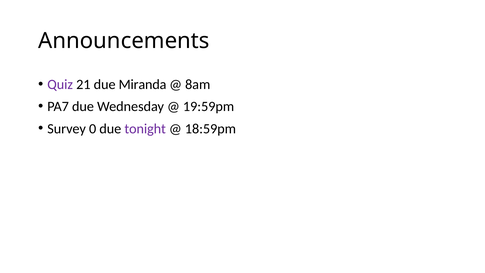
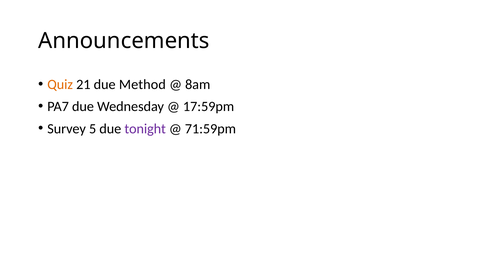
Quiz colour: purple -> orange
Miranda: Miranda -> Method
19:59pm: 19:59pm -> 17:59pm
0: 0 -> 5
18:59pm: 18:59pm -> 71:59pm
